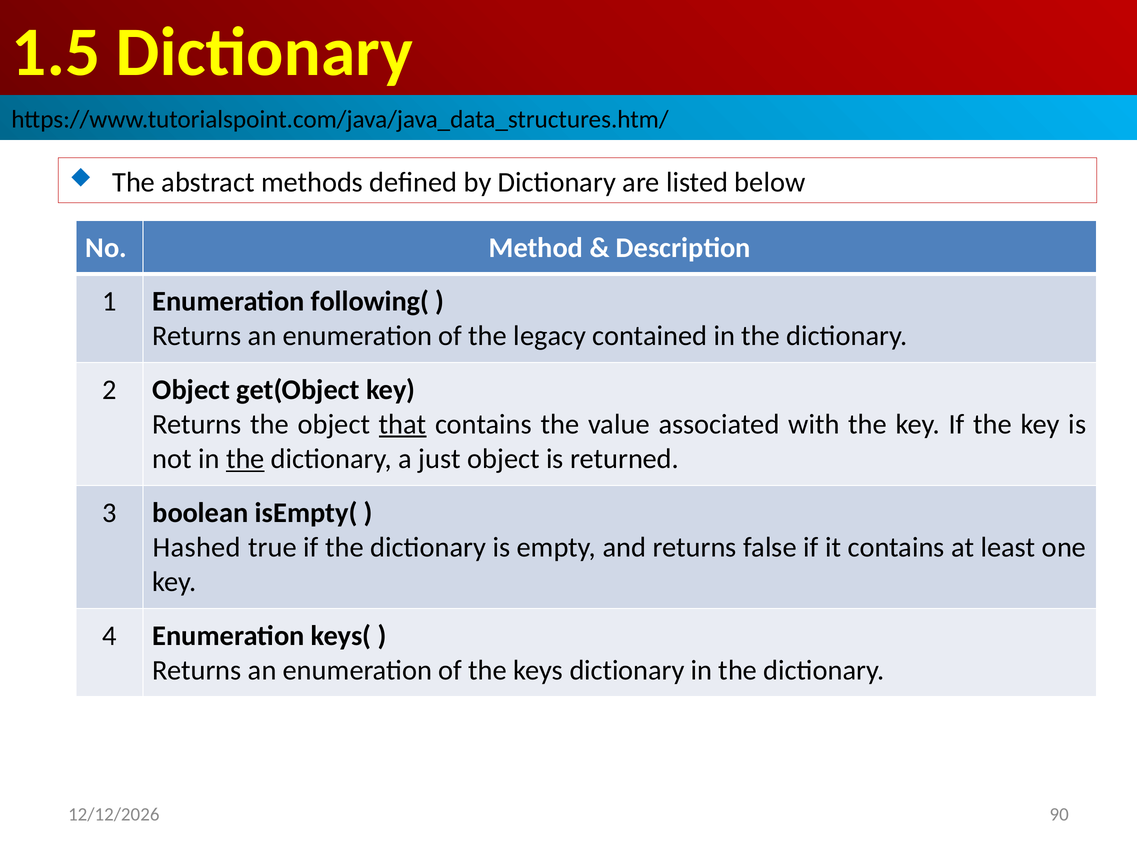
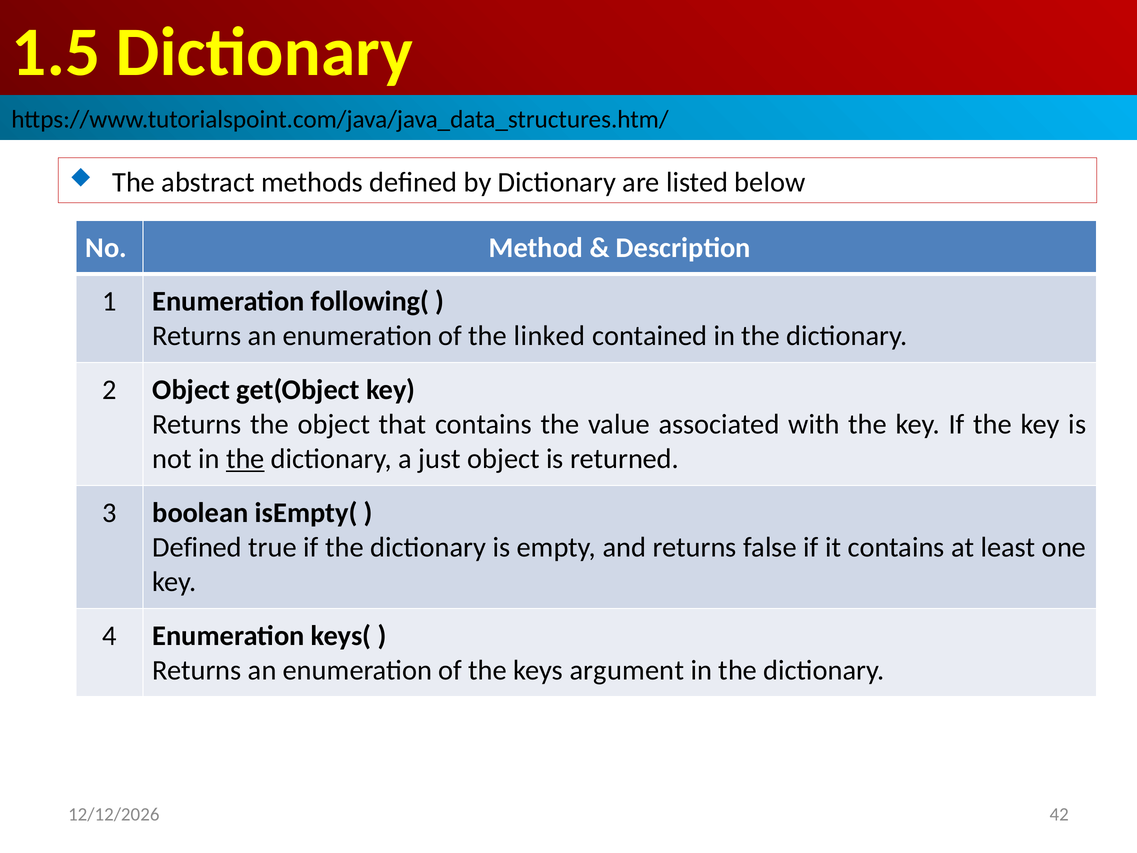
legacy: legacy -> linked
that underline: present -> none
Hashed at (197, 547): Hashed -> Defined
keys dictionary: dictionary -> argument
90: 90 -> 42
